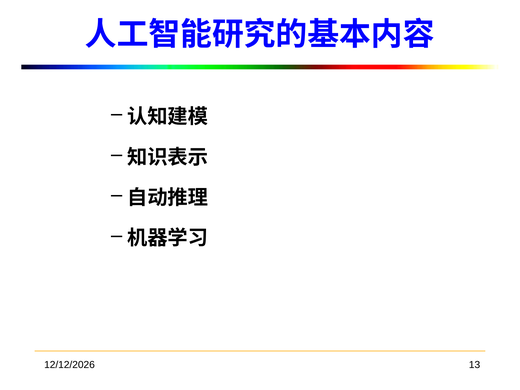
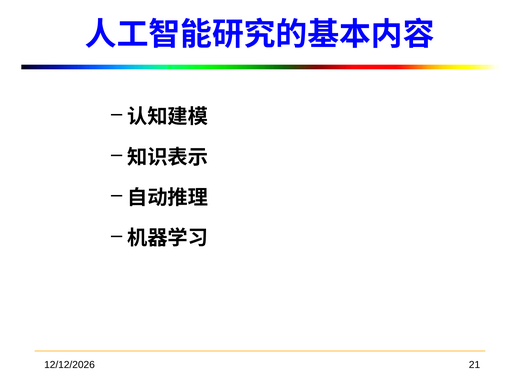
13: 13 -> 21
